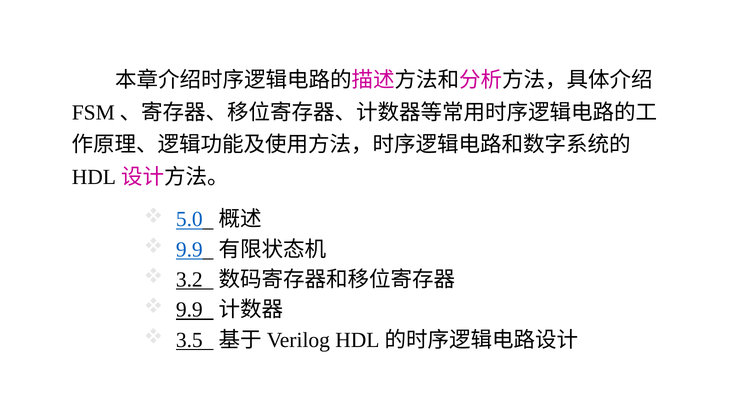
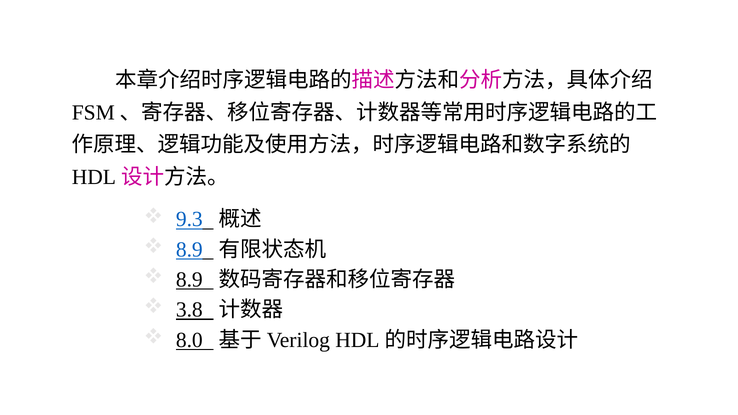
5.0: 5.0 -> 9.3
9.9 at (189, 250): 9.9 -> 8.9
3.2 at (189, 280): 3.2 -> 8.9
9.9 at (189, 310): 9.9 -> 3.8
3.5: 3.5 -> 8.0
